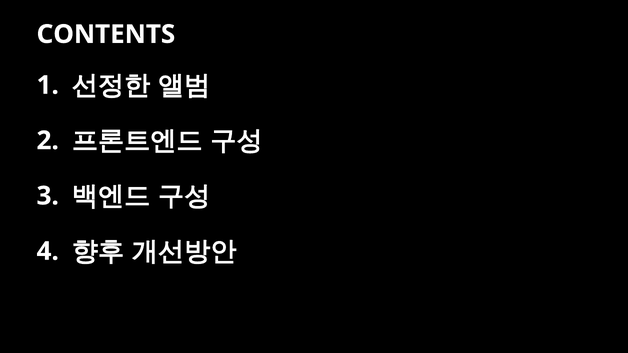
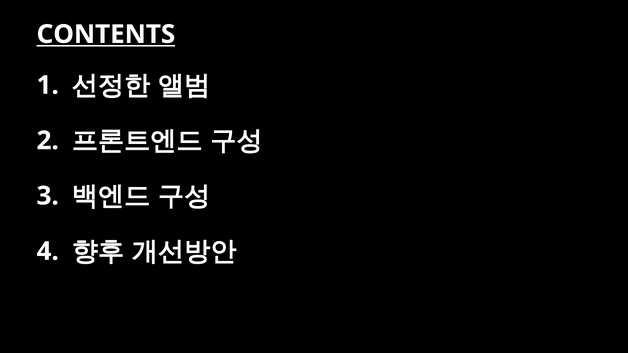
CONTENTS underline: none -> present
